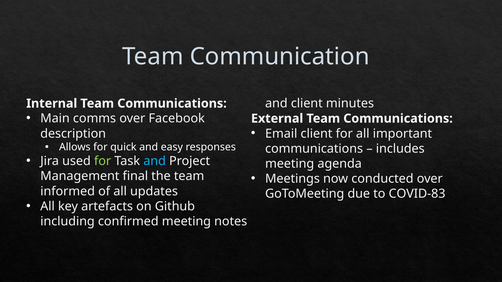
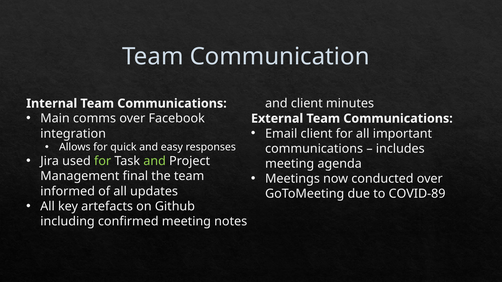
description: description -> integration
and at (155, 161) colour: light blue -> light green
COVID-83: COVID-83 -> COVID-89
